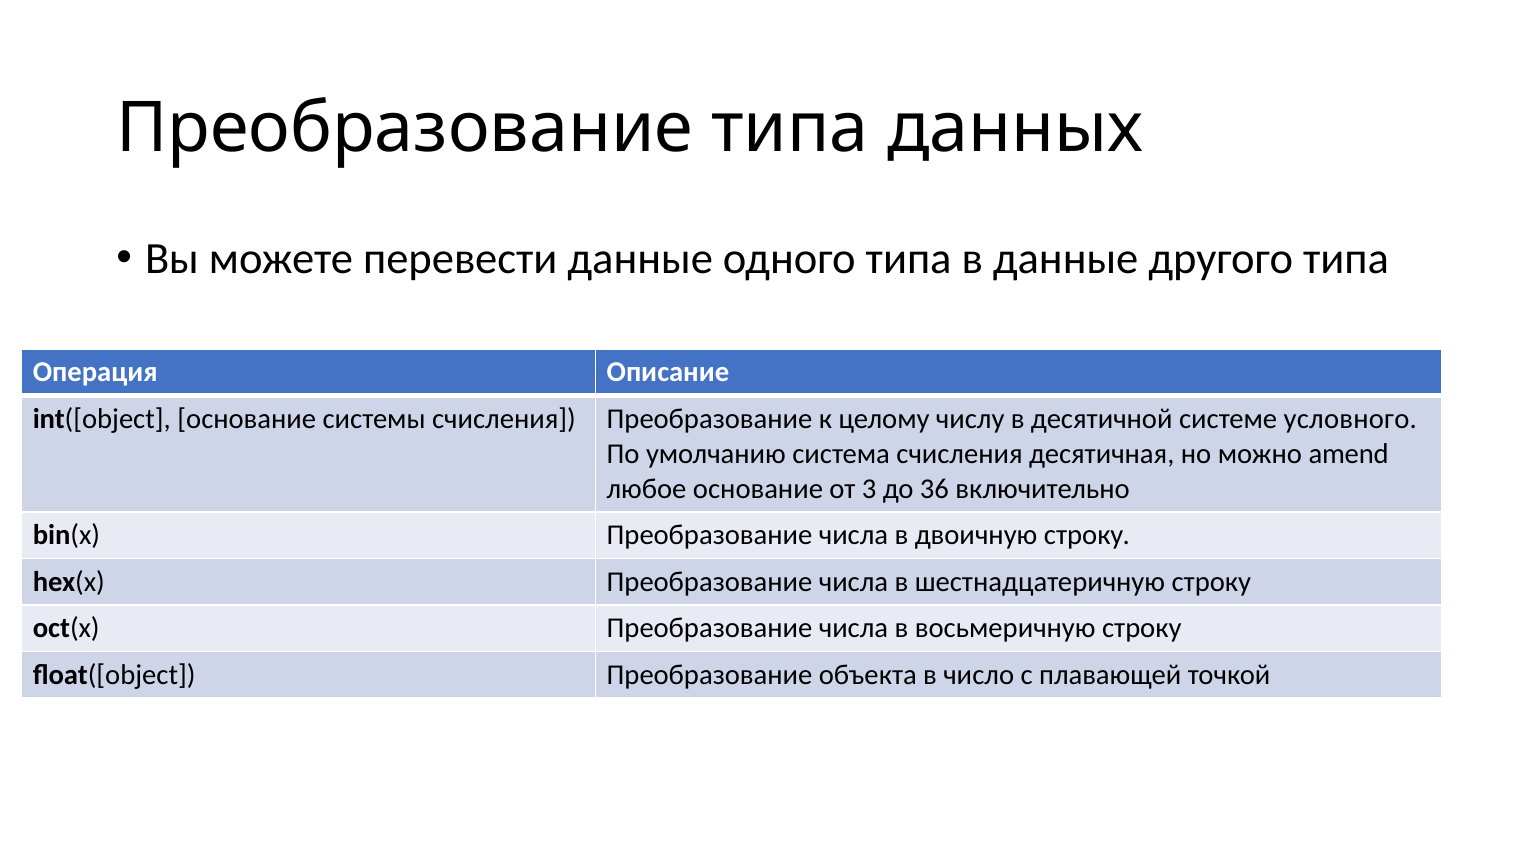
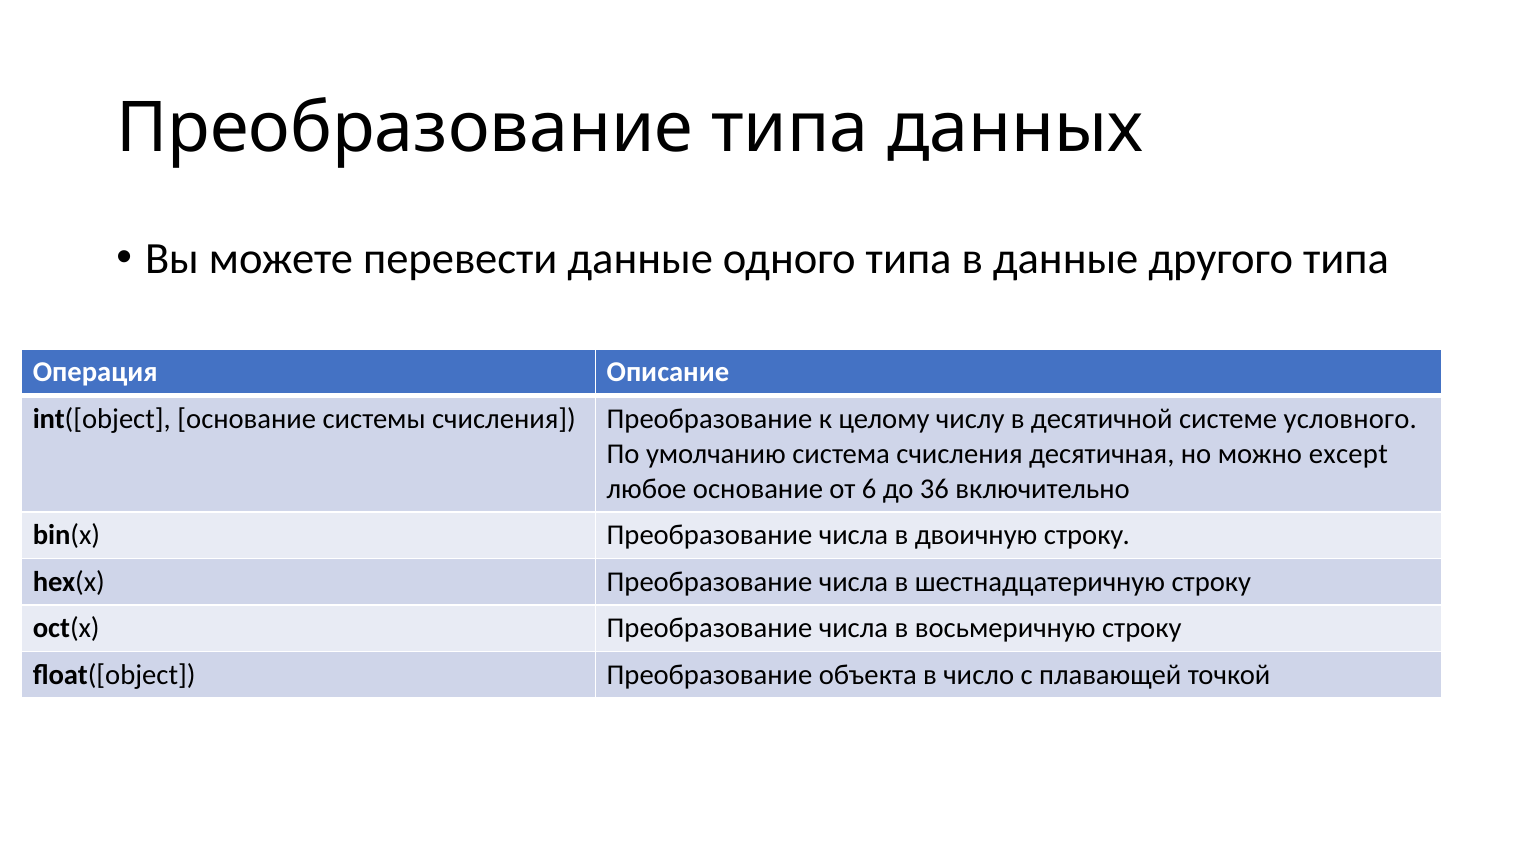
amend: amend -> except
3: 3 -> 6
